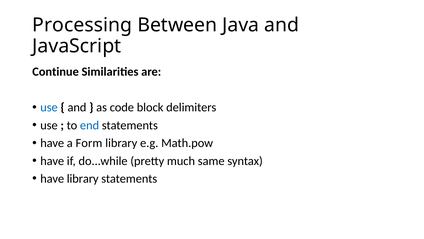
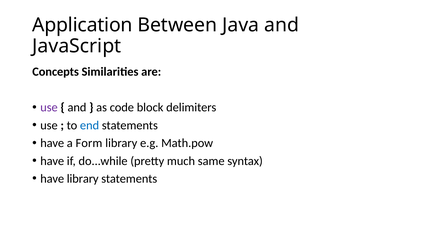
Processing: Processing -> Application
Continue: Continue -> Concepts
use at (49, 107) colour: blue -> purple
